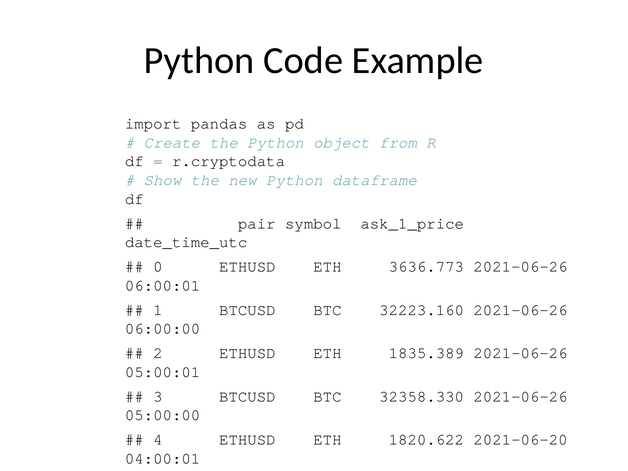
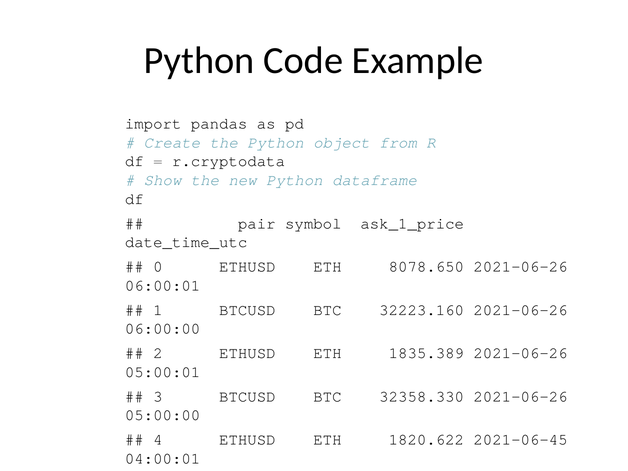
3636.773: 3636.773 -> 8078.650
2021-06-20: 2021-06-20 -> 2021-06-45
